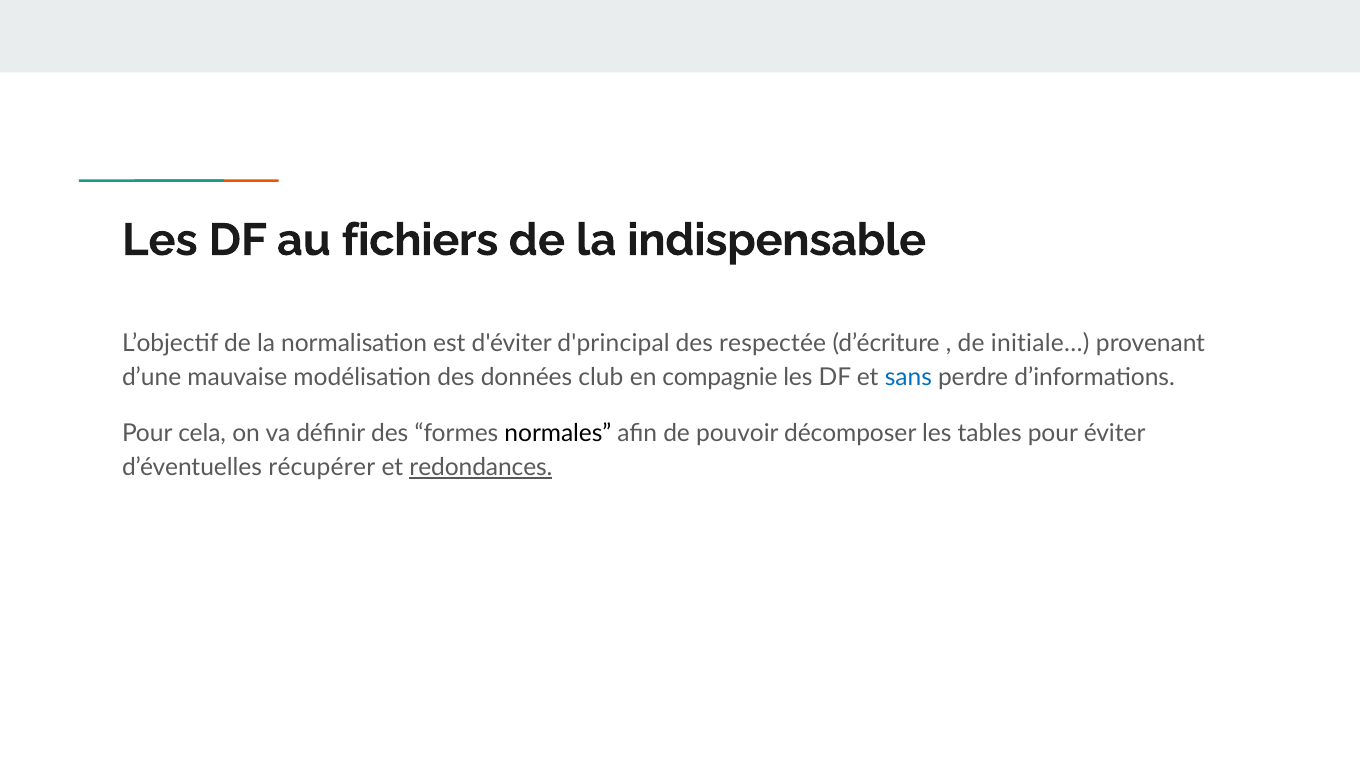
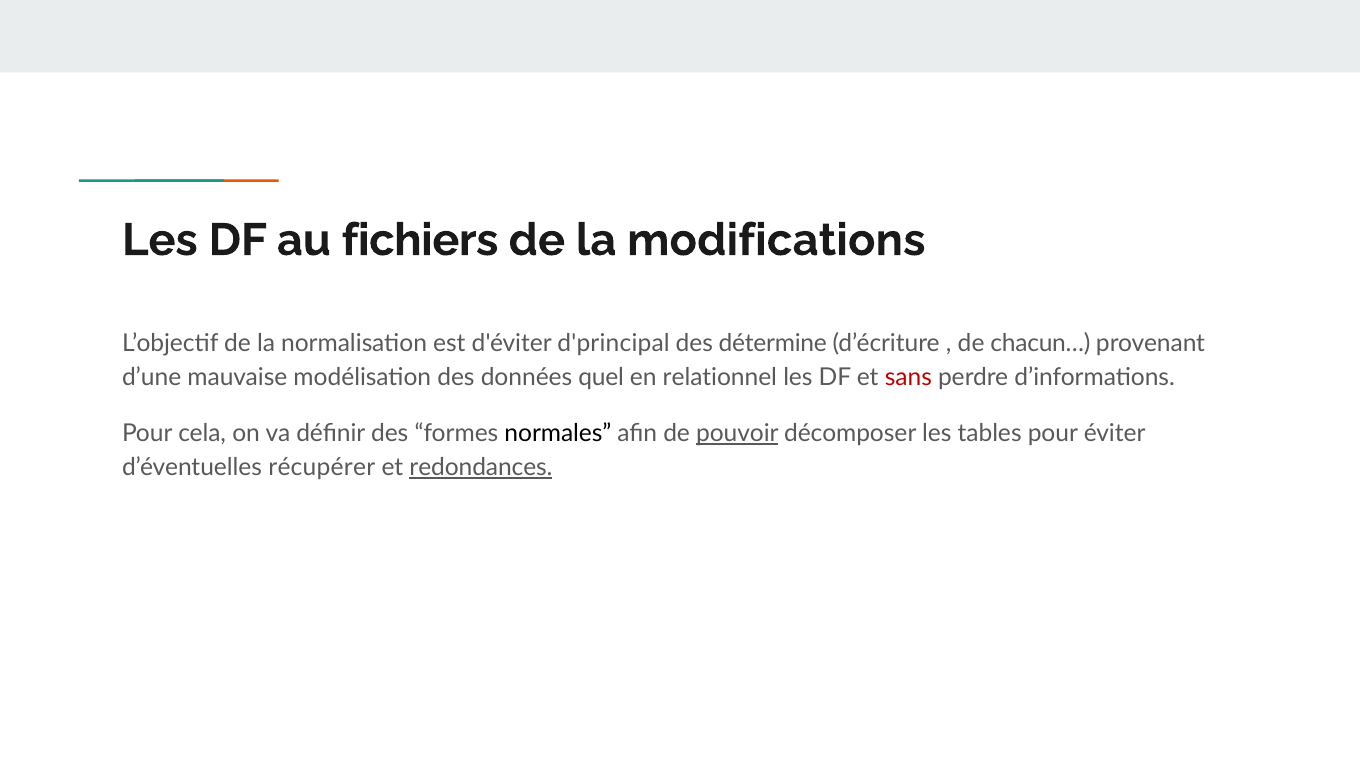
indispensable: indispensable -> modifications
respectée: respectée -> détermine
initiale…: initiale… -> chacun…
club: club -> quel
compagnie: compagnie -> relationnel
sans colour: blue -> red
pouvoir underline: none -> present
